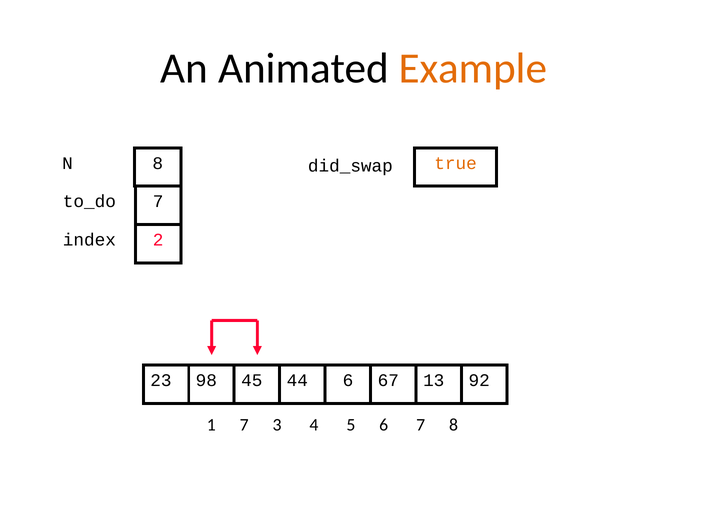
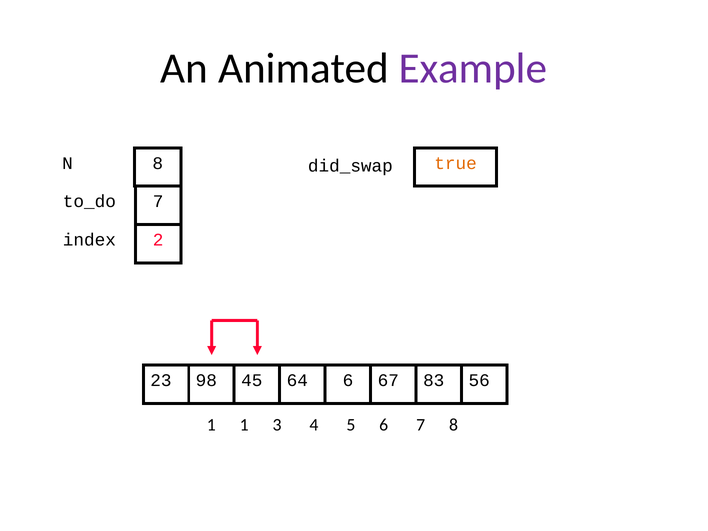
Example colour: orange -> purple
44: 44 -> 64
13: 13 -> 83
92: 92 -> 56
1 7: 7 -> 1
